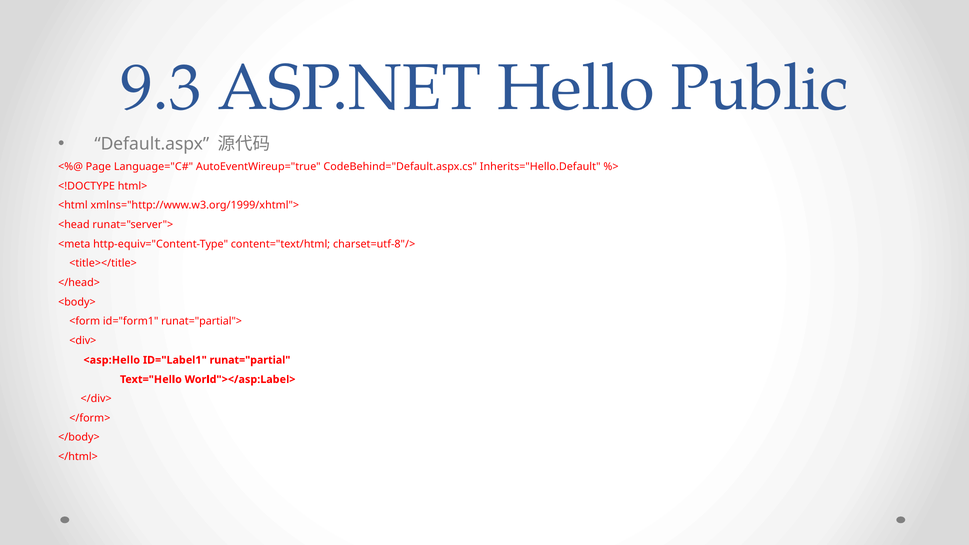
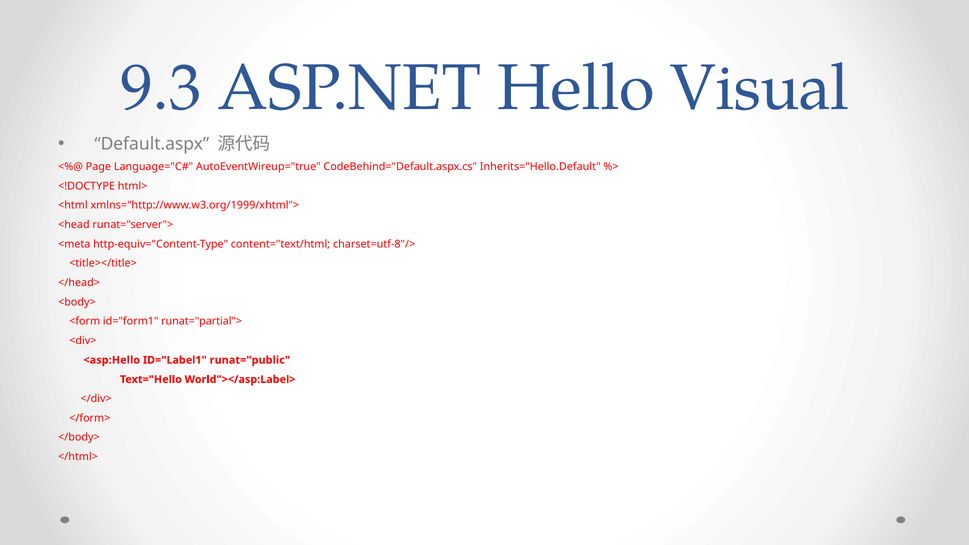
Public: Public -> Visual
runat="partial: runat="partial -> runat="public
